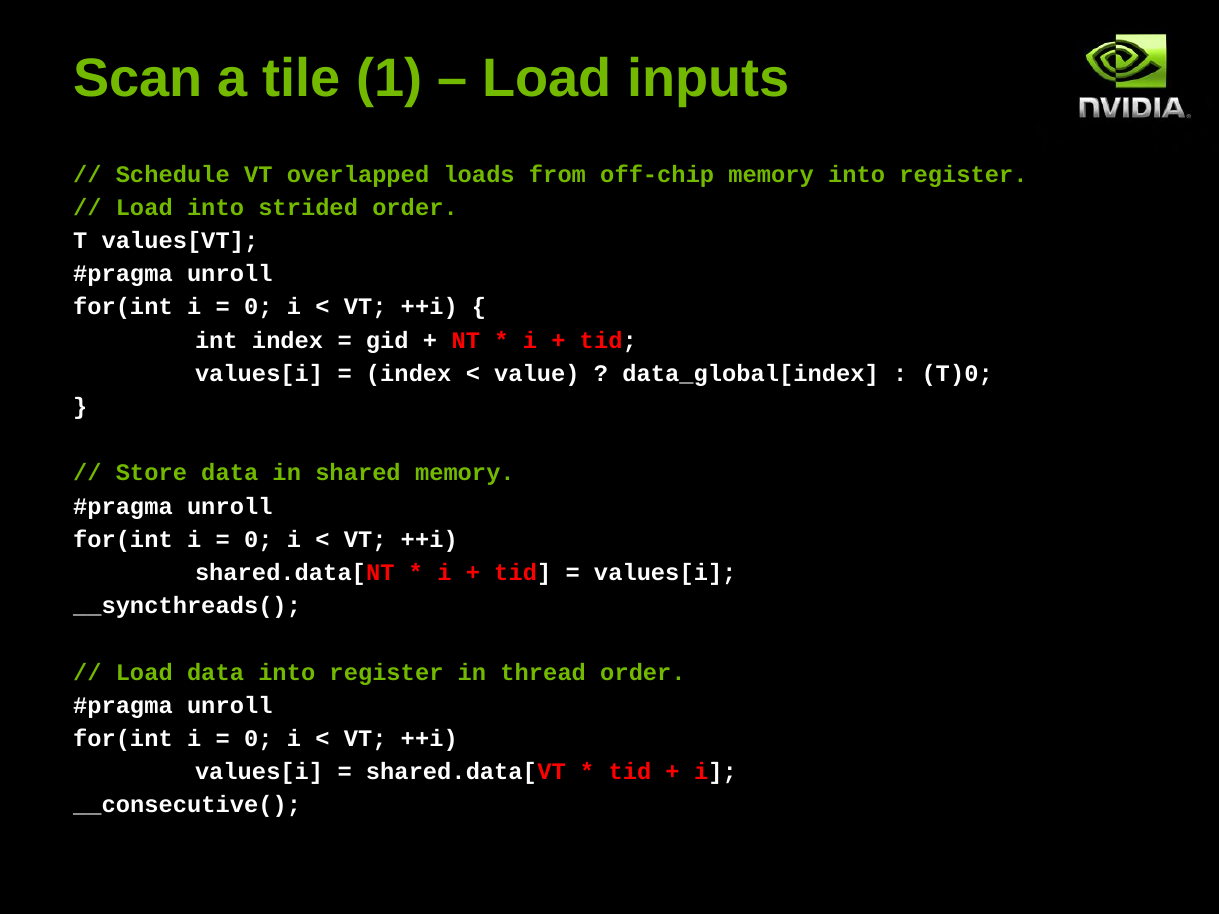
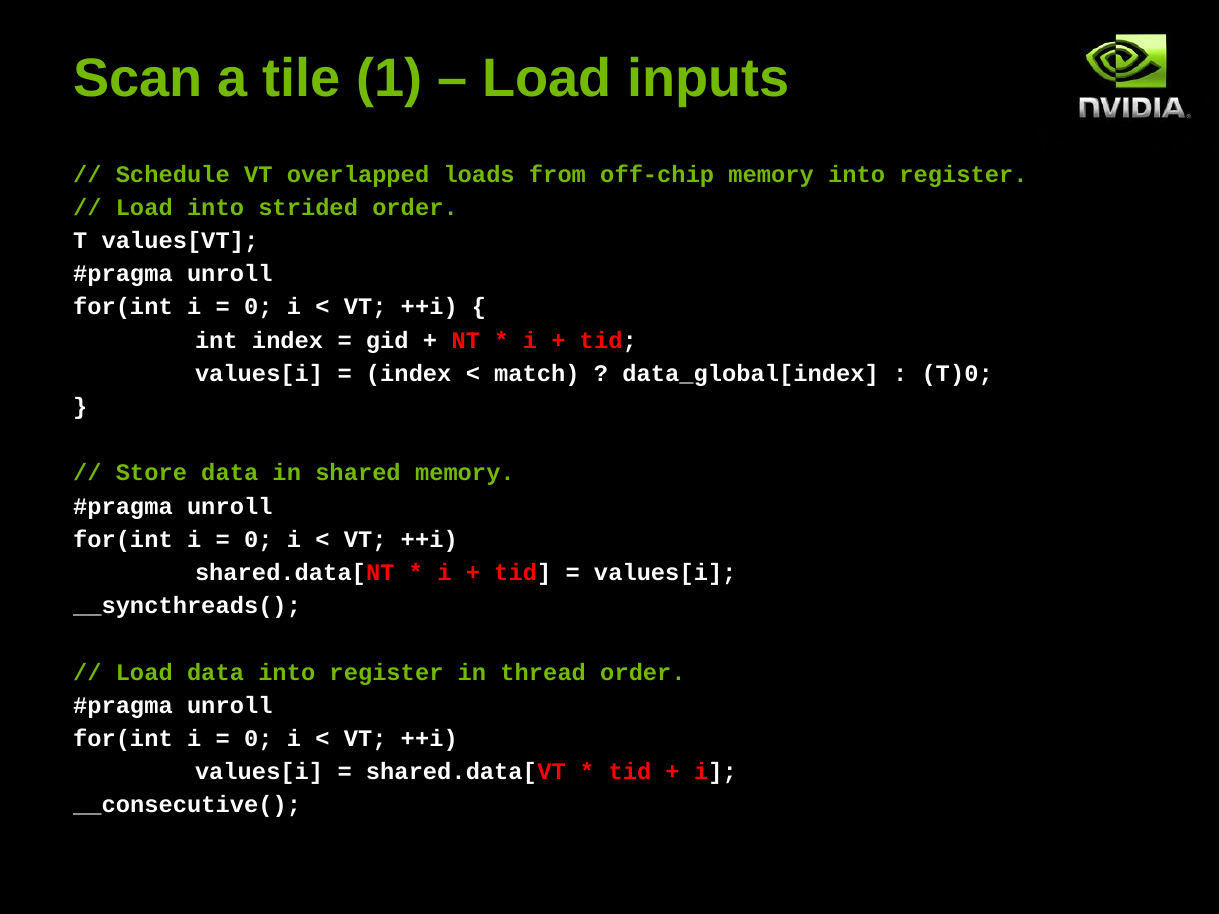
value: value -> match
